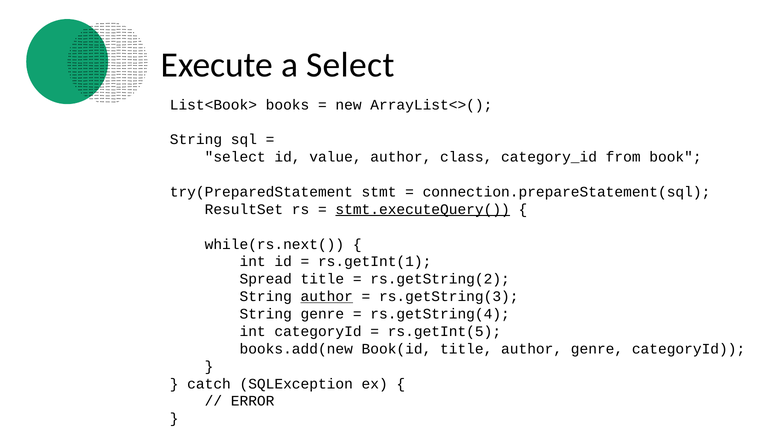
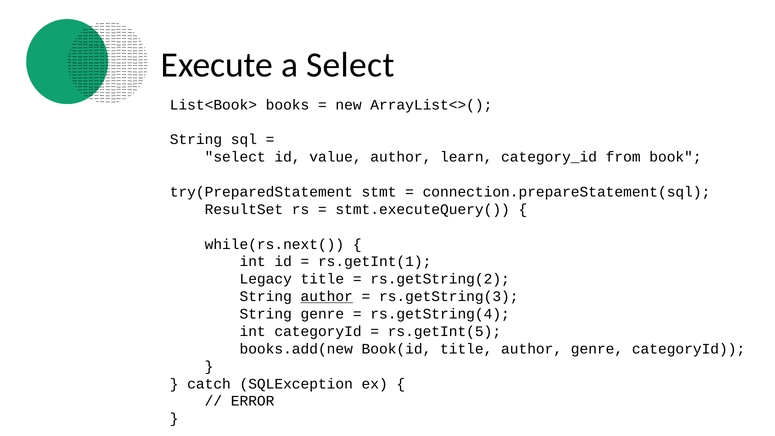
class: class -> learn
stmt.executeQuery( underline: present -> none
Spread: Spread -> Legacy
